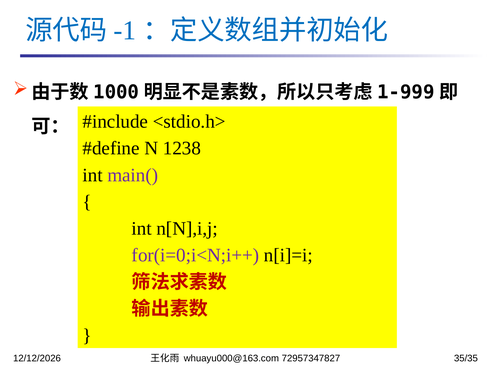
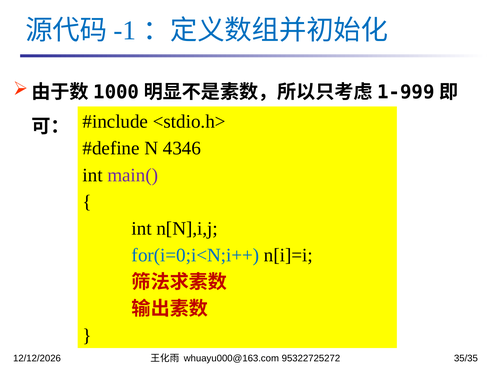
1238: 1238 -> 4346
for(i=0;i<N;i++ colour: purple -> blue
72957347827: 72957347827 -> 95322725272
